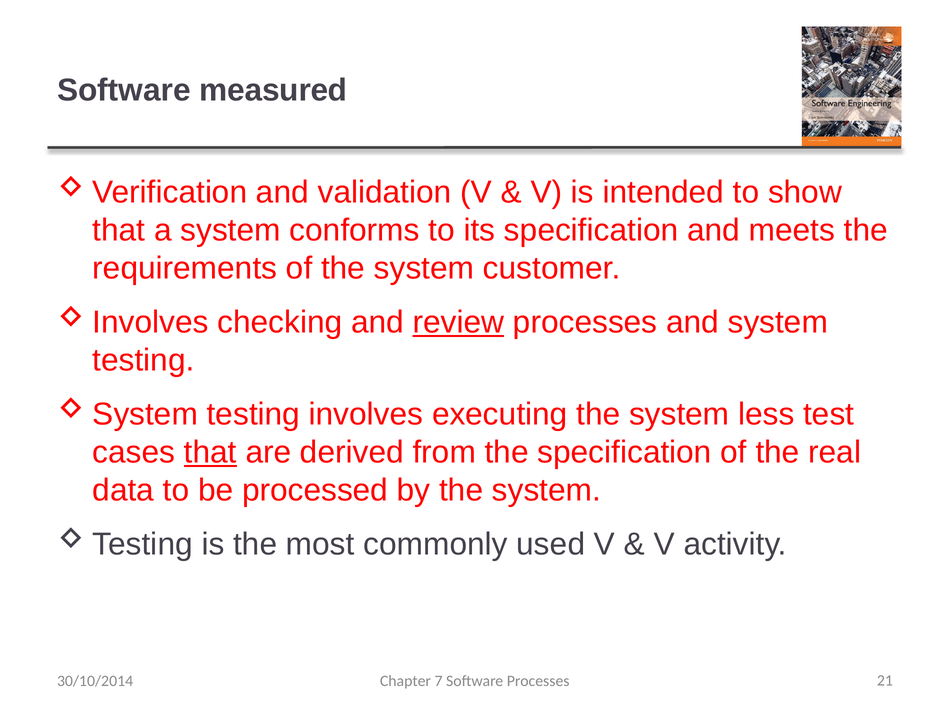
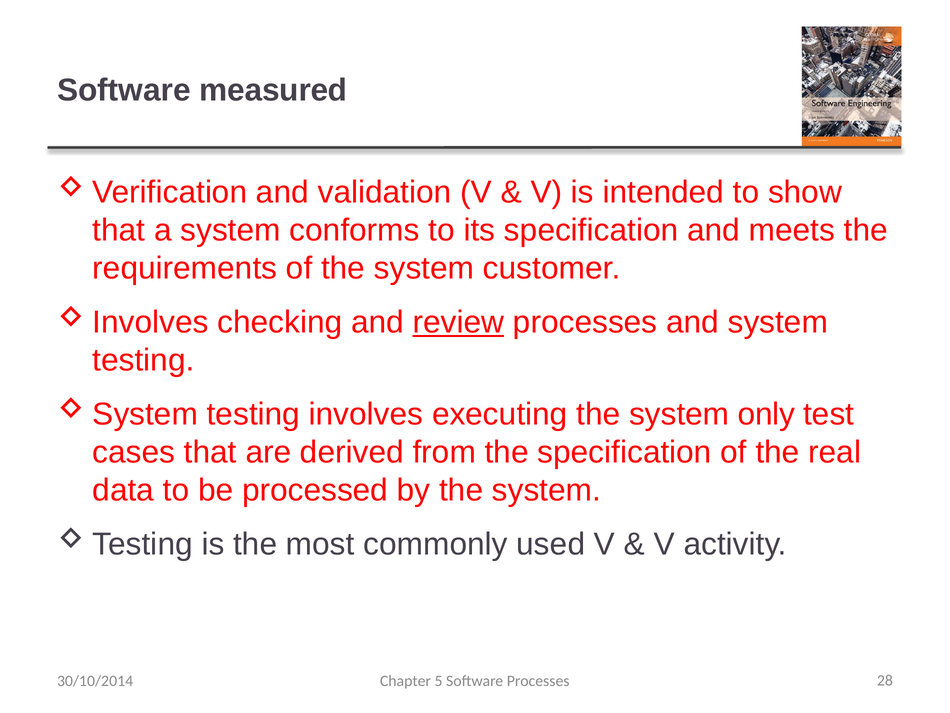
less: less -> only
that at (210, 452) underline: present -> none
7: 7 -> 5
21: 21 -> 28
